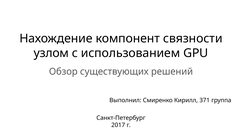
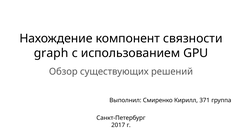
узлом: узлом -> graph
